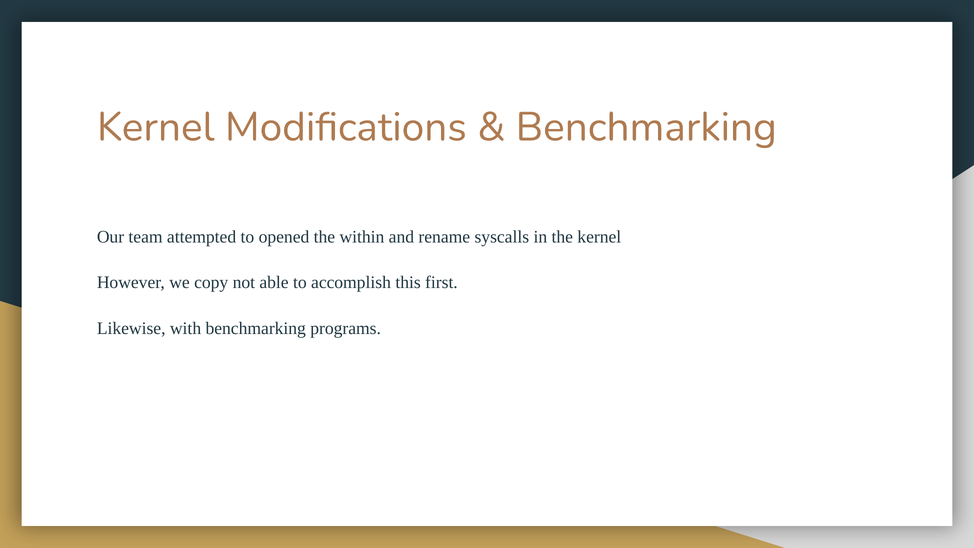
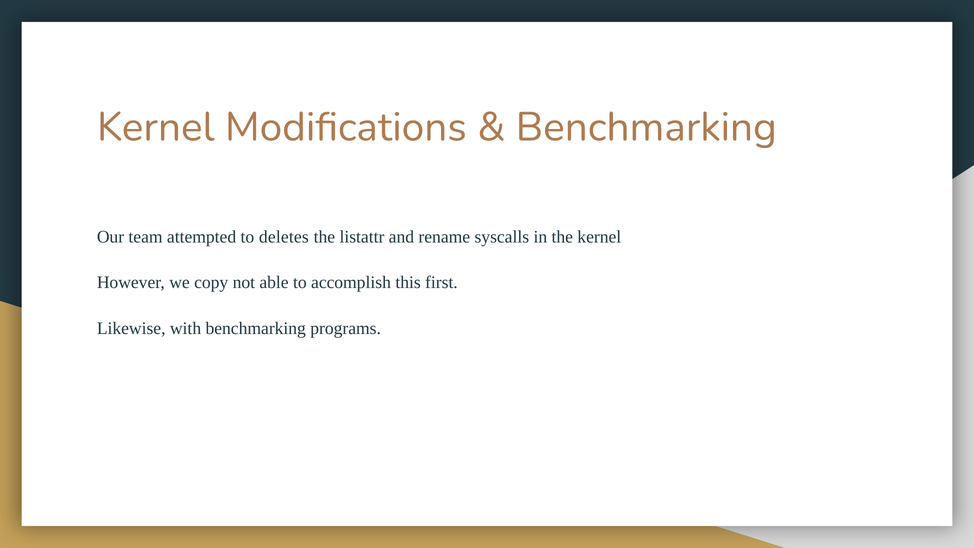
opened: opened -> deletes
within: within -> listattr
